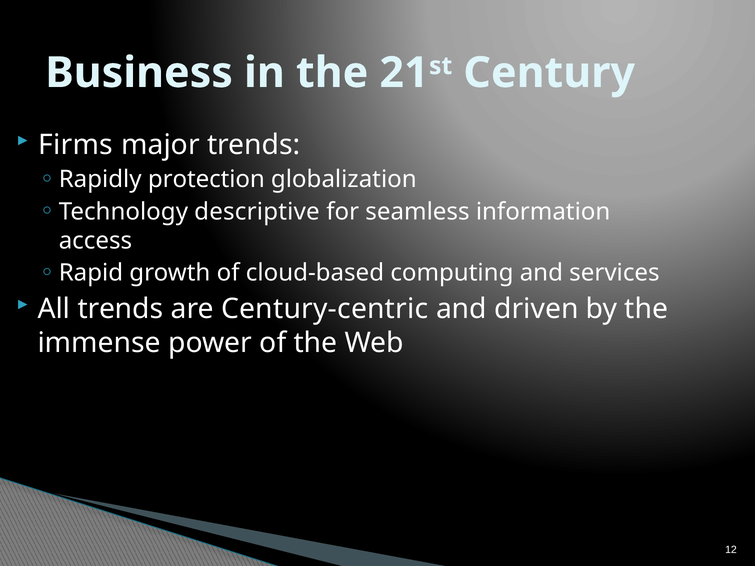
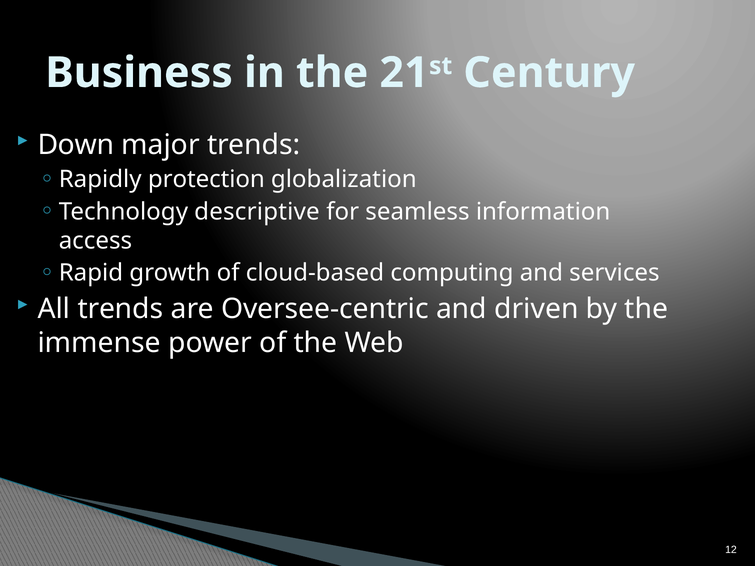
Firms: Firms -> Down
Century-centric: Century-centric -> Oversee-centric
